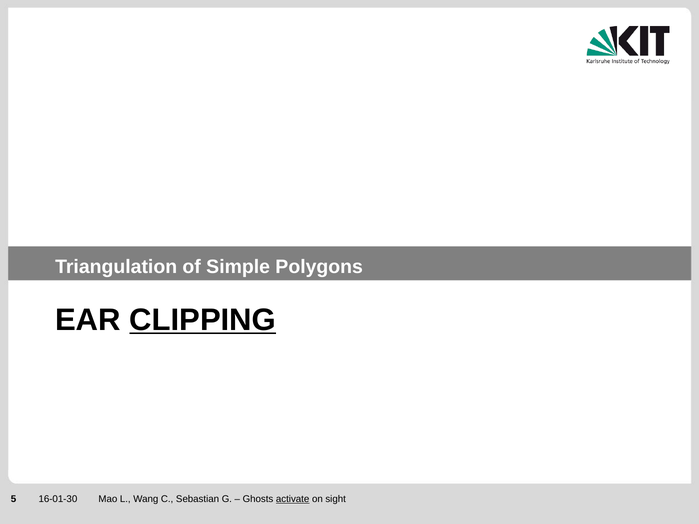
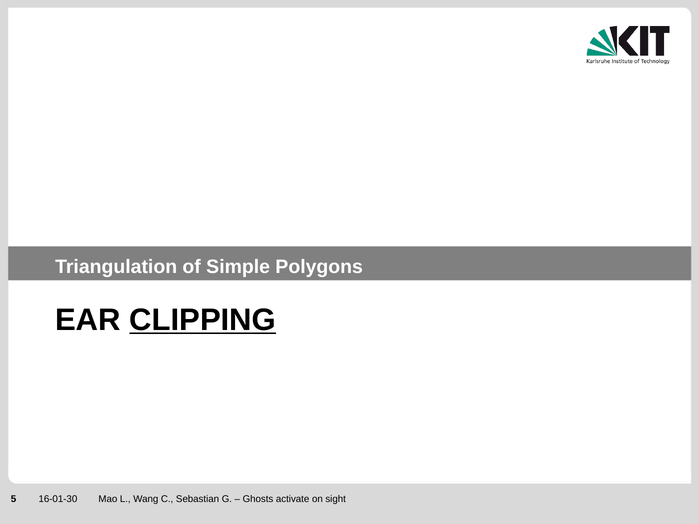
activate underline: present -> none
